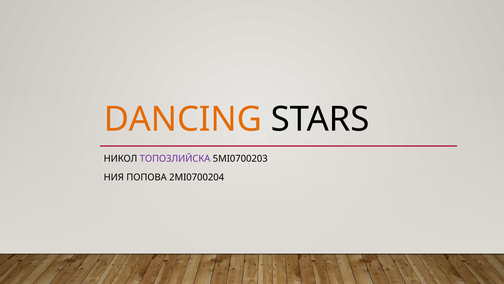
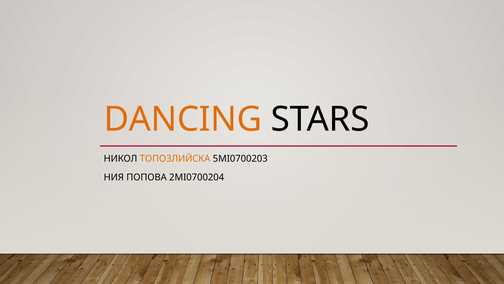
ТОПОЗЛИЙСКА colour: purple -> orange
